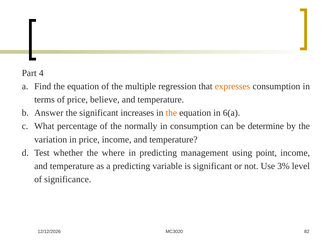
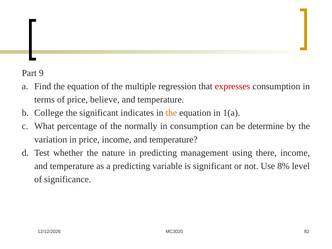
4: 4 -> 9
expresses colour: orange -> red
Answer: Answer -> College
increases: increases -> indicates
6(a: 6(a -> 1(a
where: where -> nature
point: point -> there
3%: 3% -> 8%
